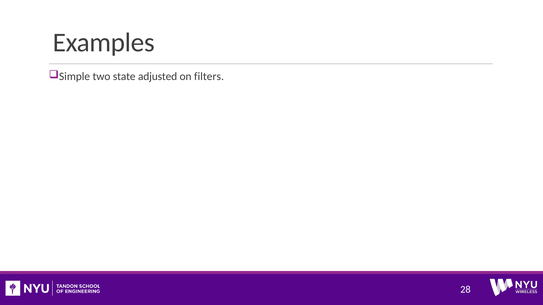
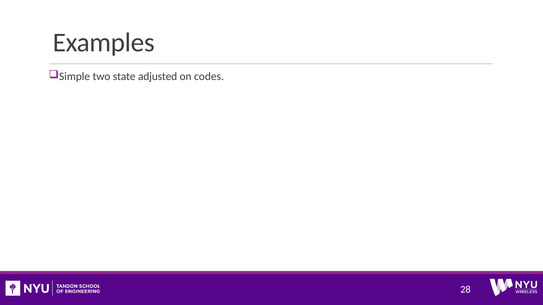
filters: filters -> codes
